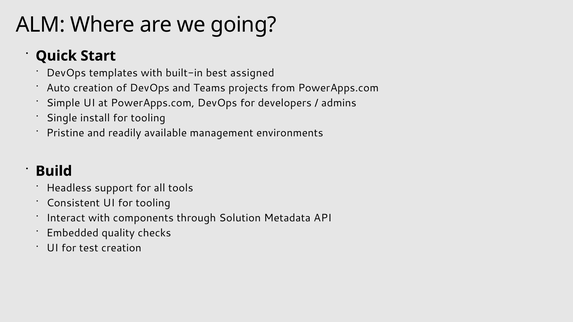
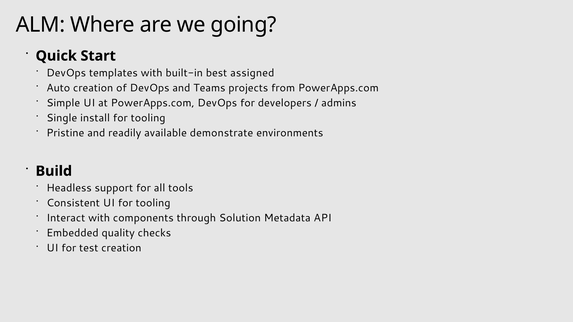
management: management -> demonstrate
